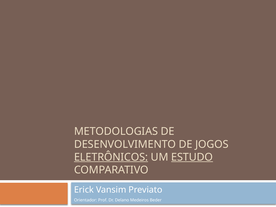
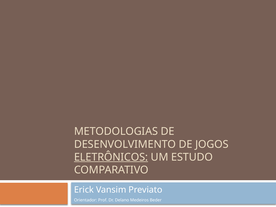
ESTUDO underline: present -> none
